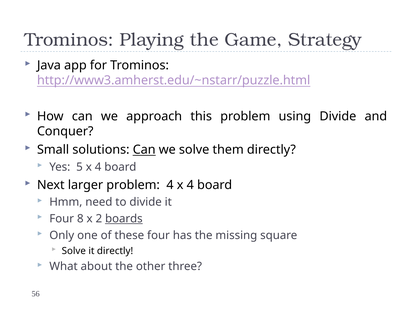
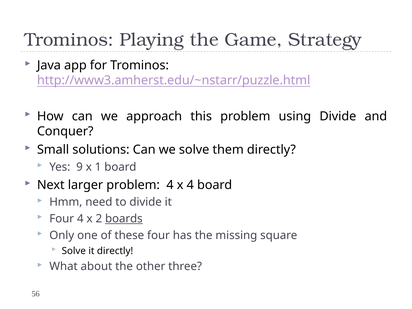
Can at (144, 150) underline: present -> none
5: 5 -> 9
4 at (98, 167): 4 -> 1
Four 8: 8 -> 4
